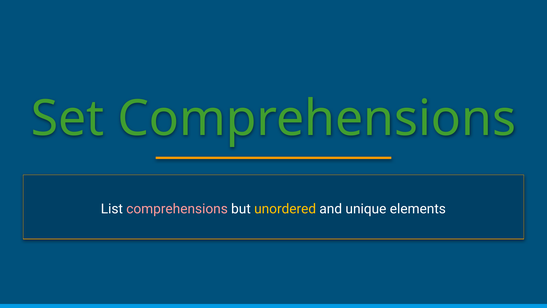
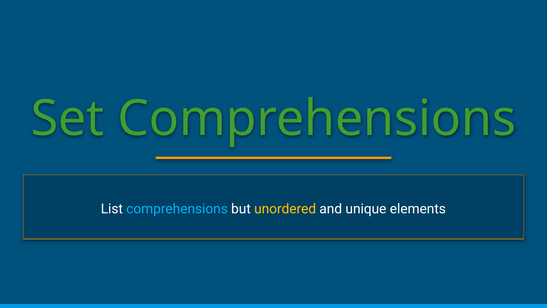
comprehensions at (177, 209) colour: pink -> light blue
